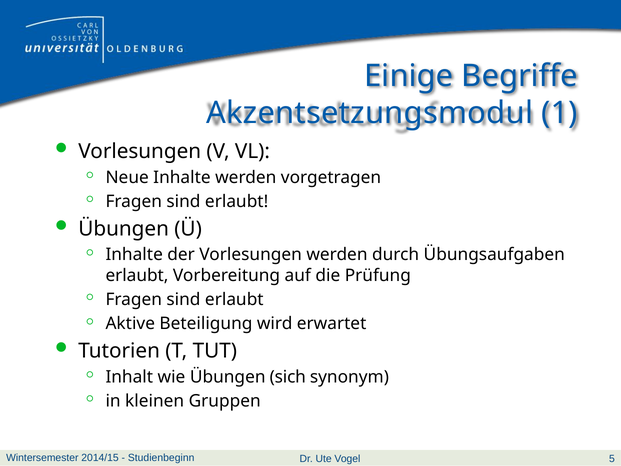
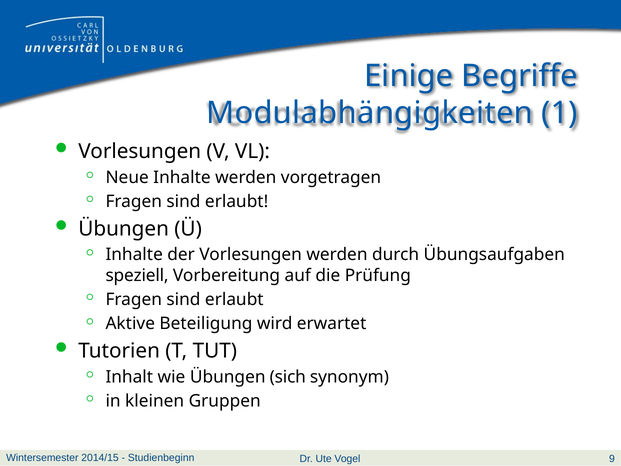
Akzentsetzungsmodul: Akzentsetzungsmodul -> Modulabhängigkeiten
erlaubt at (137, 275): erlaubt -> speziell
5: 5 -> 9
